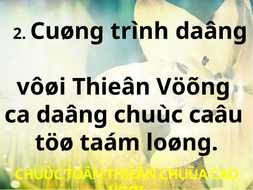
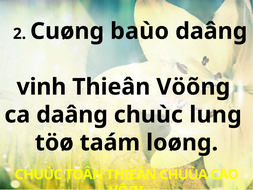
trình: trình -> baùo
vôøi at (41, 87): vôøi -> vinh
caâu: caâu -> lung
